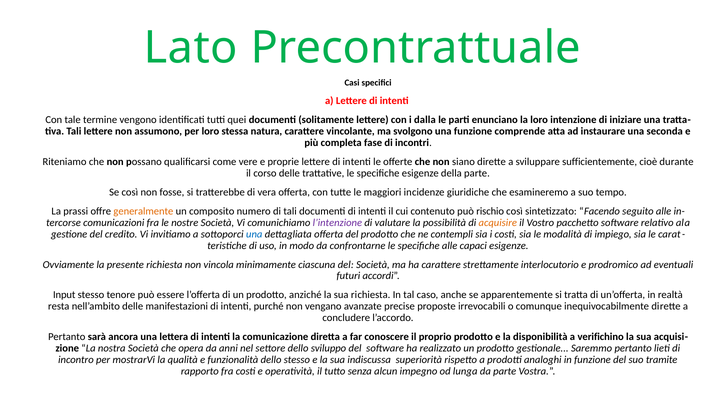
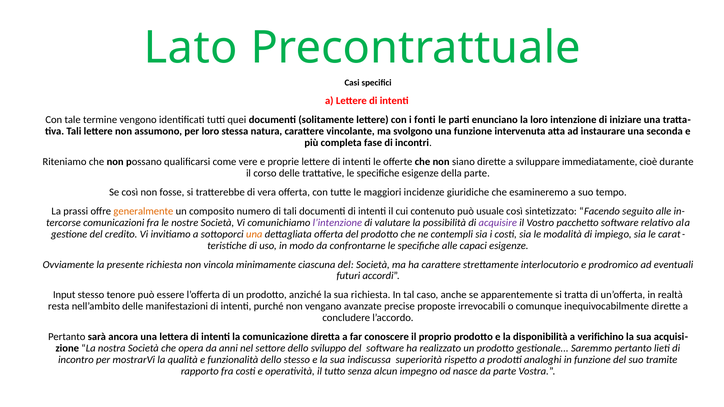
dalla: dalla -> fonti
comprende: comprende -> intervenuta
sufficientemente: sufficientemente -> immediatamente
rischio: rischio -> usuale
acquisire colour: orange -> purple
una at (254, 234) colour: blue -> orange
lunga: lunga -> nasce
